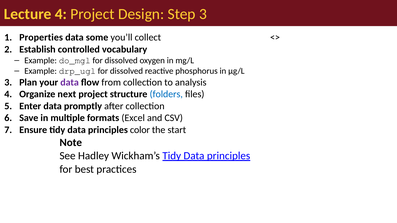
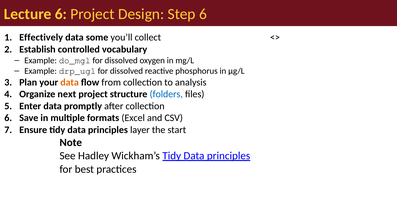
Lecture 4: 4 -> 6
Step 3: 3 -> 6
Properties: Properties -> Effectively
data at (70, 82) colour: purple -> orange
color: color -> layer
